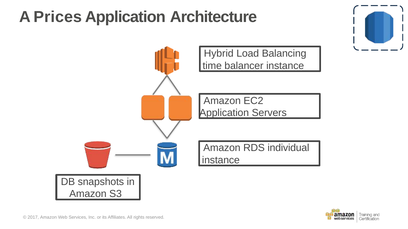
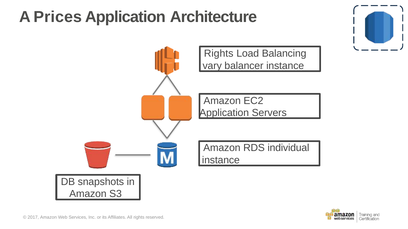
Hybrid at (219, 54): Hybrid -> Rights
time: time -> vary
